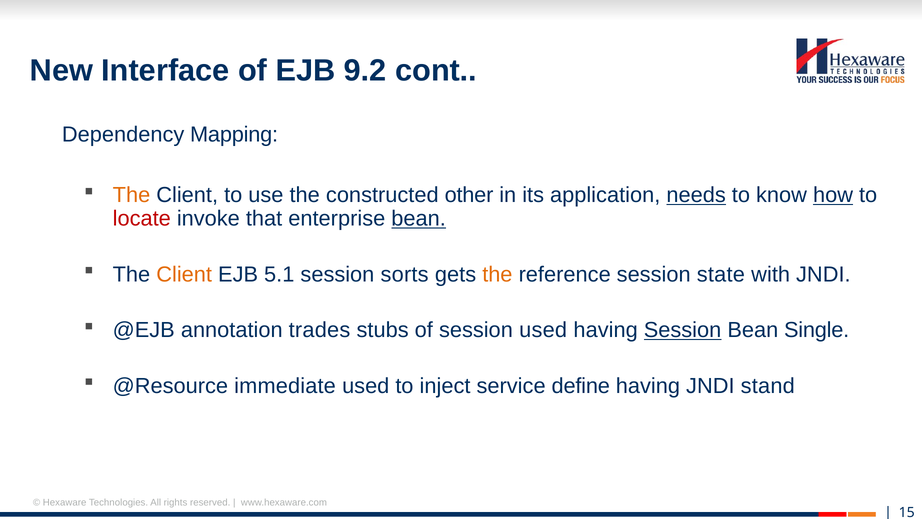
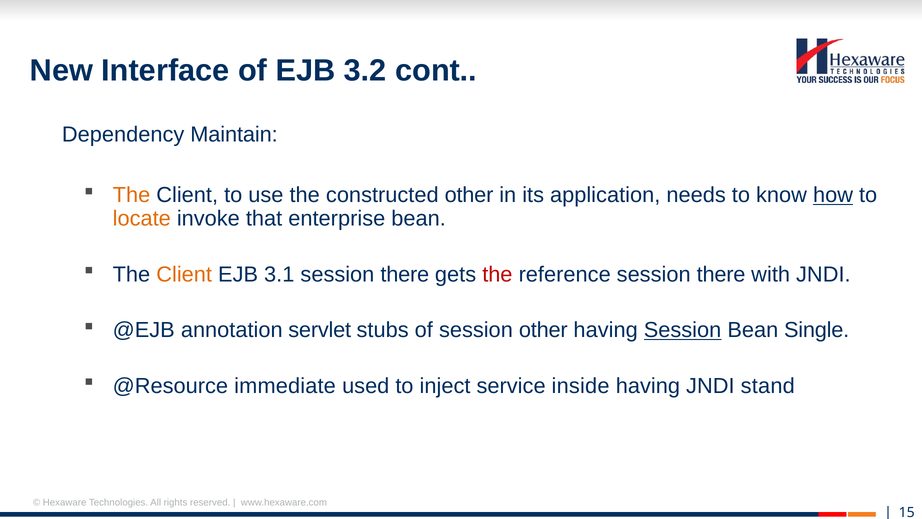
9.2: 9.2 -> 3.2
Mapping: Mapping -> Maintain
needs underline: present -> none
locate colour: red -> orange
bean at (419, 219) underline: present -> none
5.1: 5.1 -> 3.1
sorts at (405, 274): sorts -> there
the at (497, 274) colour: orange -> red
reference session state: state -> there
trades: trades -> servlet
session used: used -> other
define: define -> inside
